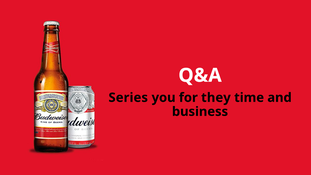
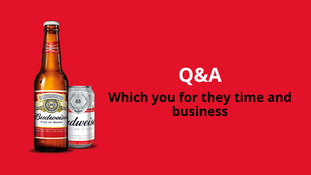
Series: Series -> Which
